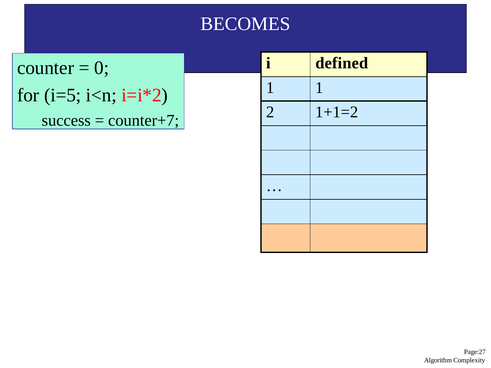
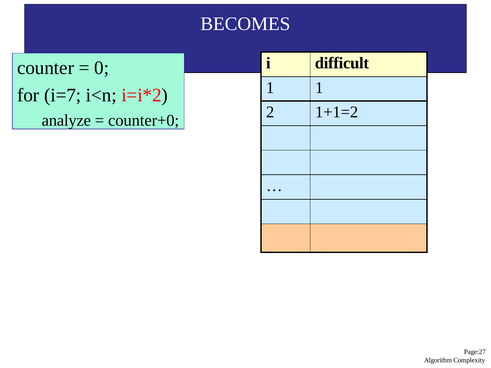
defined: defined -> difficult
i=5: i=5 -> i=7
success: success -> analyze
counter+7: counter+7 -> counter+0
